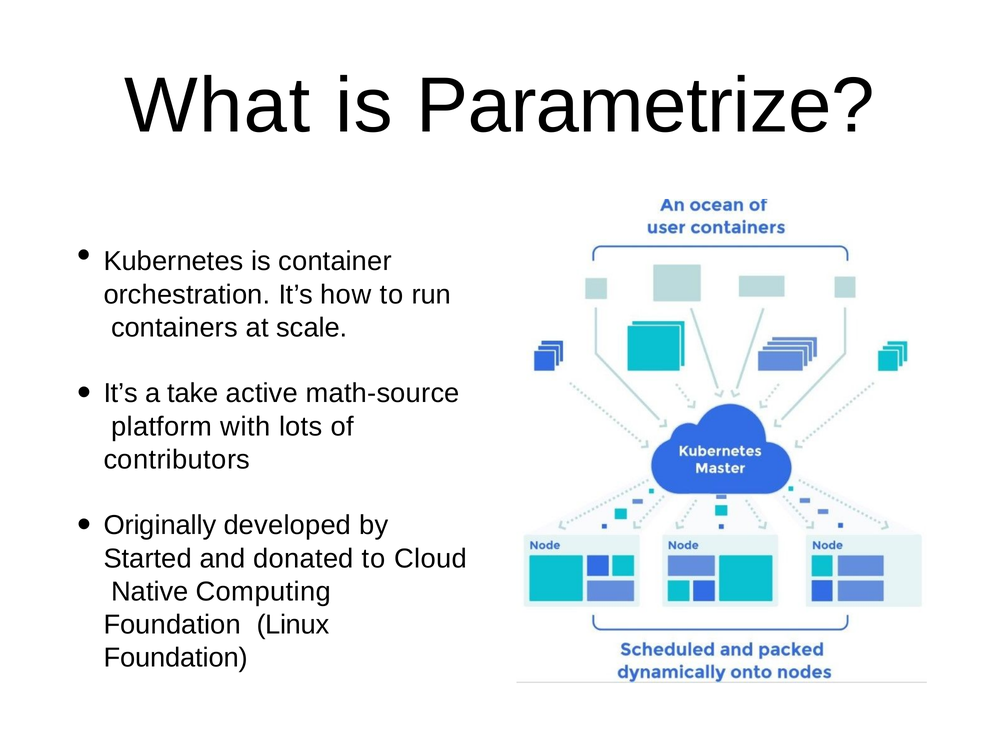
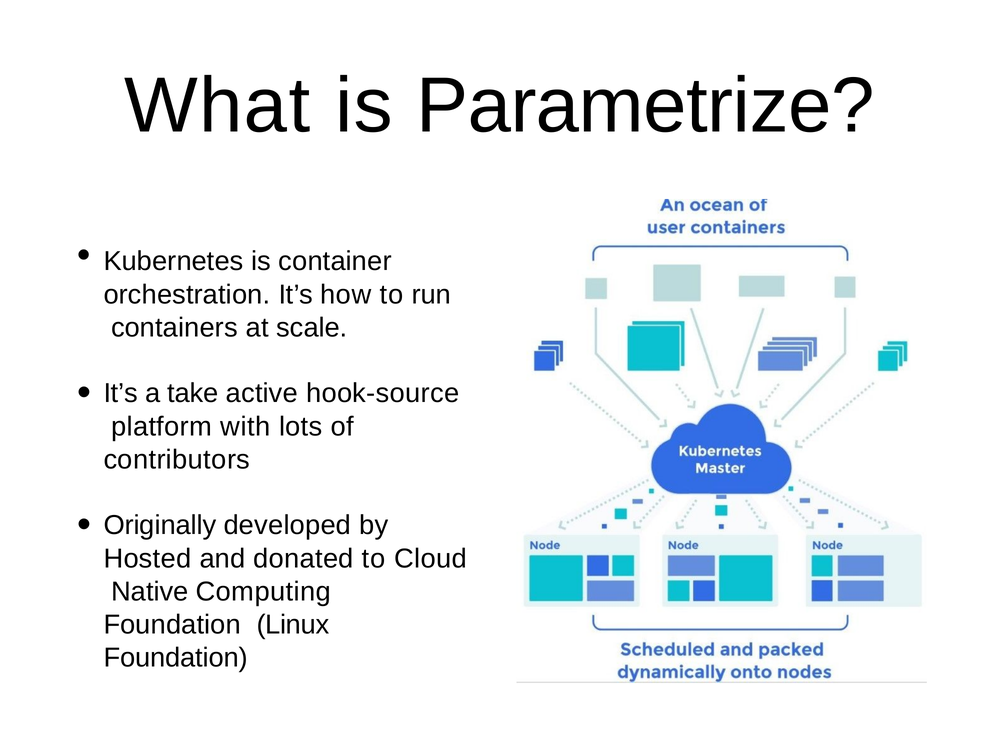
math-source: math-source -> hook-source
Started: Started -> Hosted
